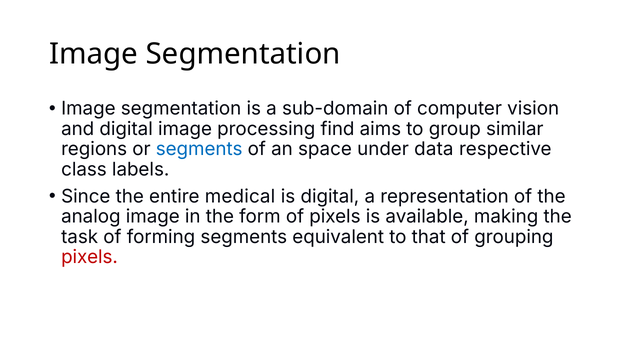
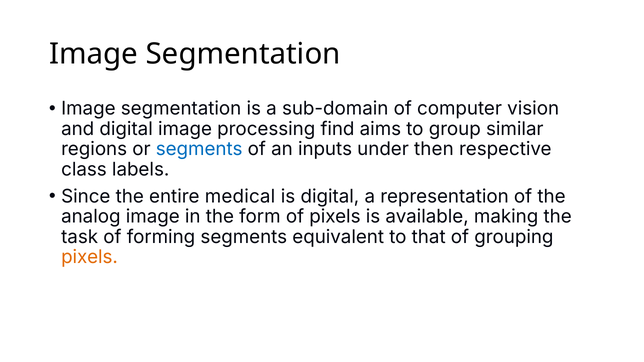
space: space -> inputs
data: data -> then
pixels at (89, 257) colour: red -> orange
